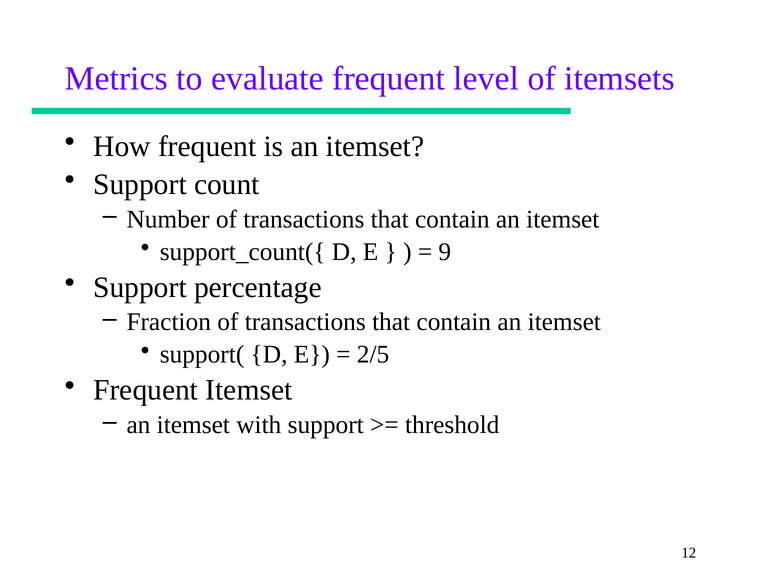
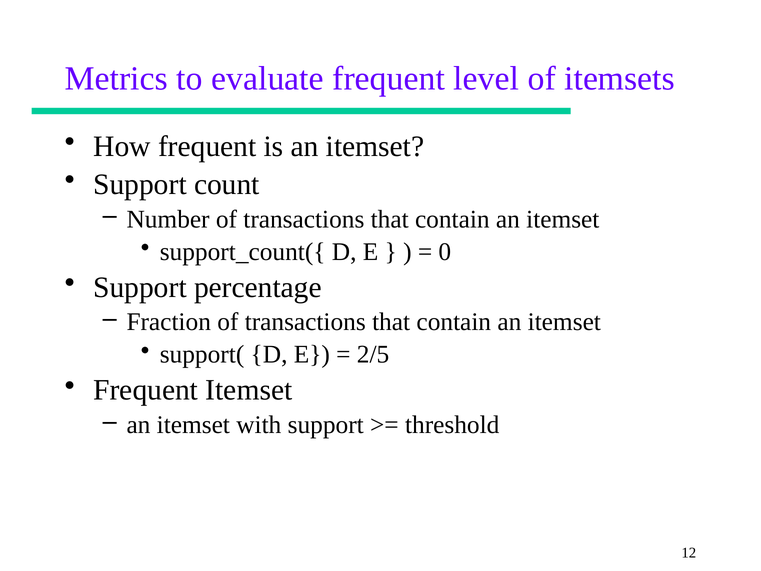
9: 9 -> 0
